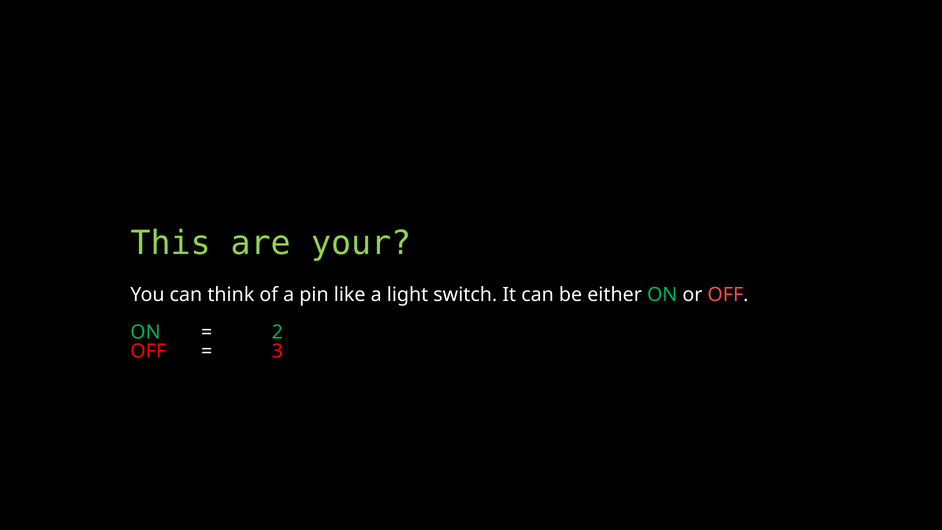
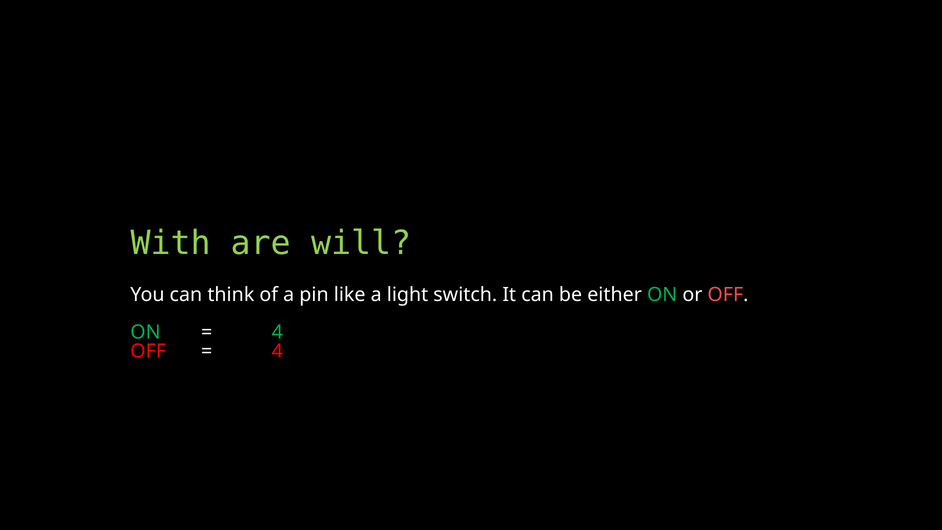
This: This -> With
your: your -> will
2 at (277, 332): 2 -> 4
3 at (277, 351): 3 -> 4
